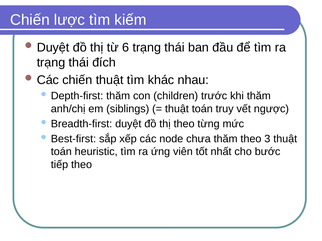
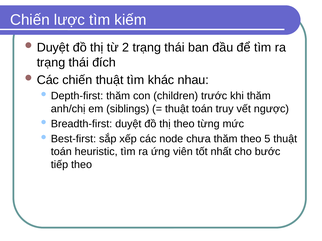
6: 6 -> 2
3: 3 -> 5
